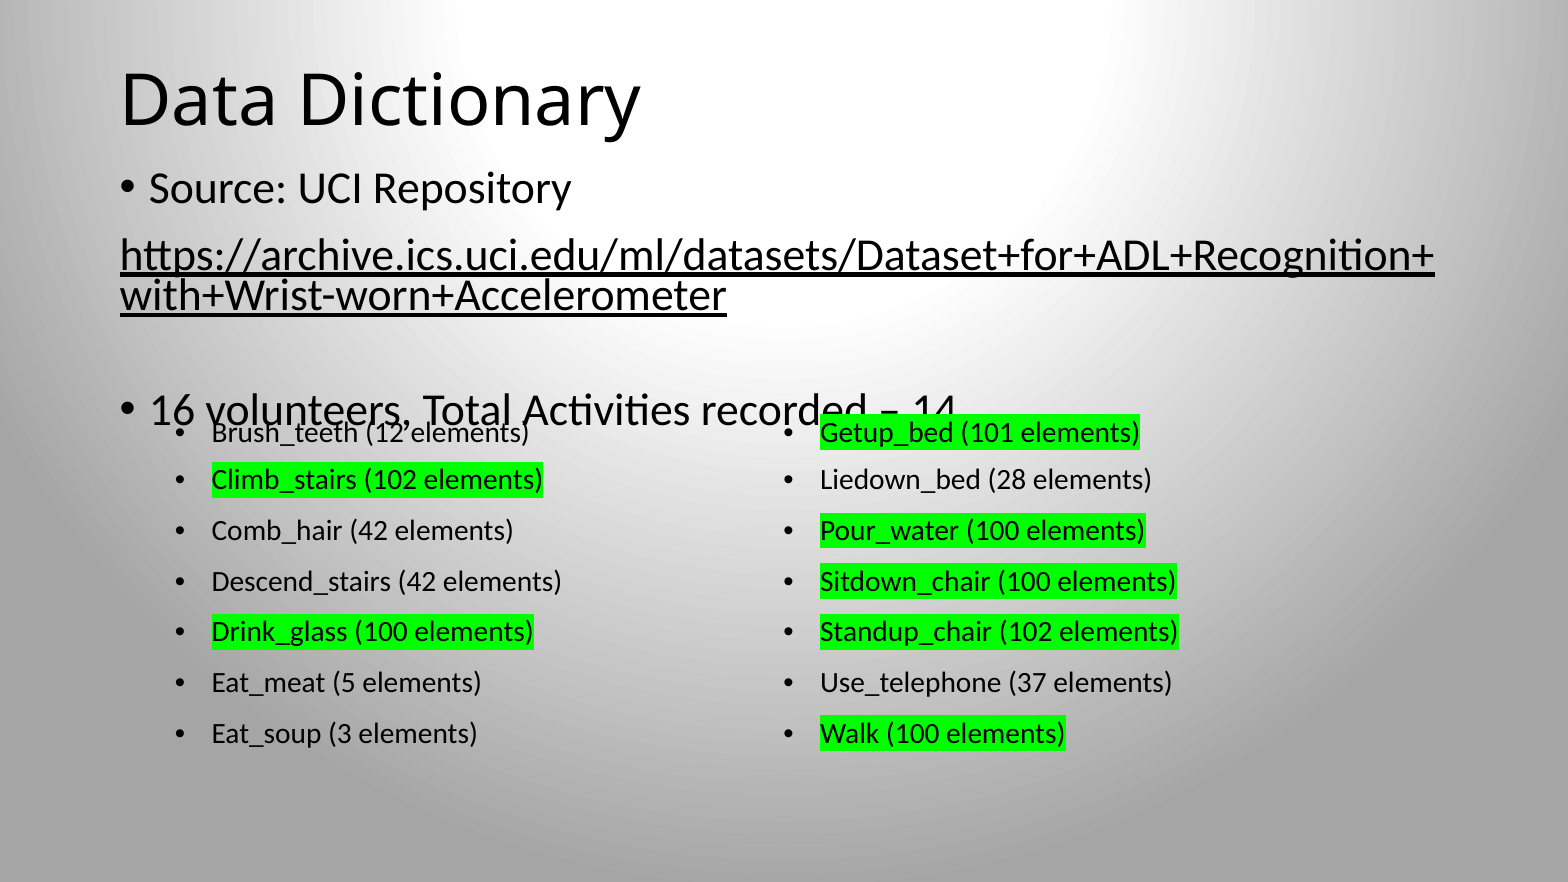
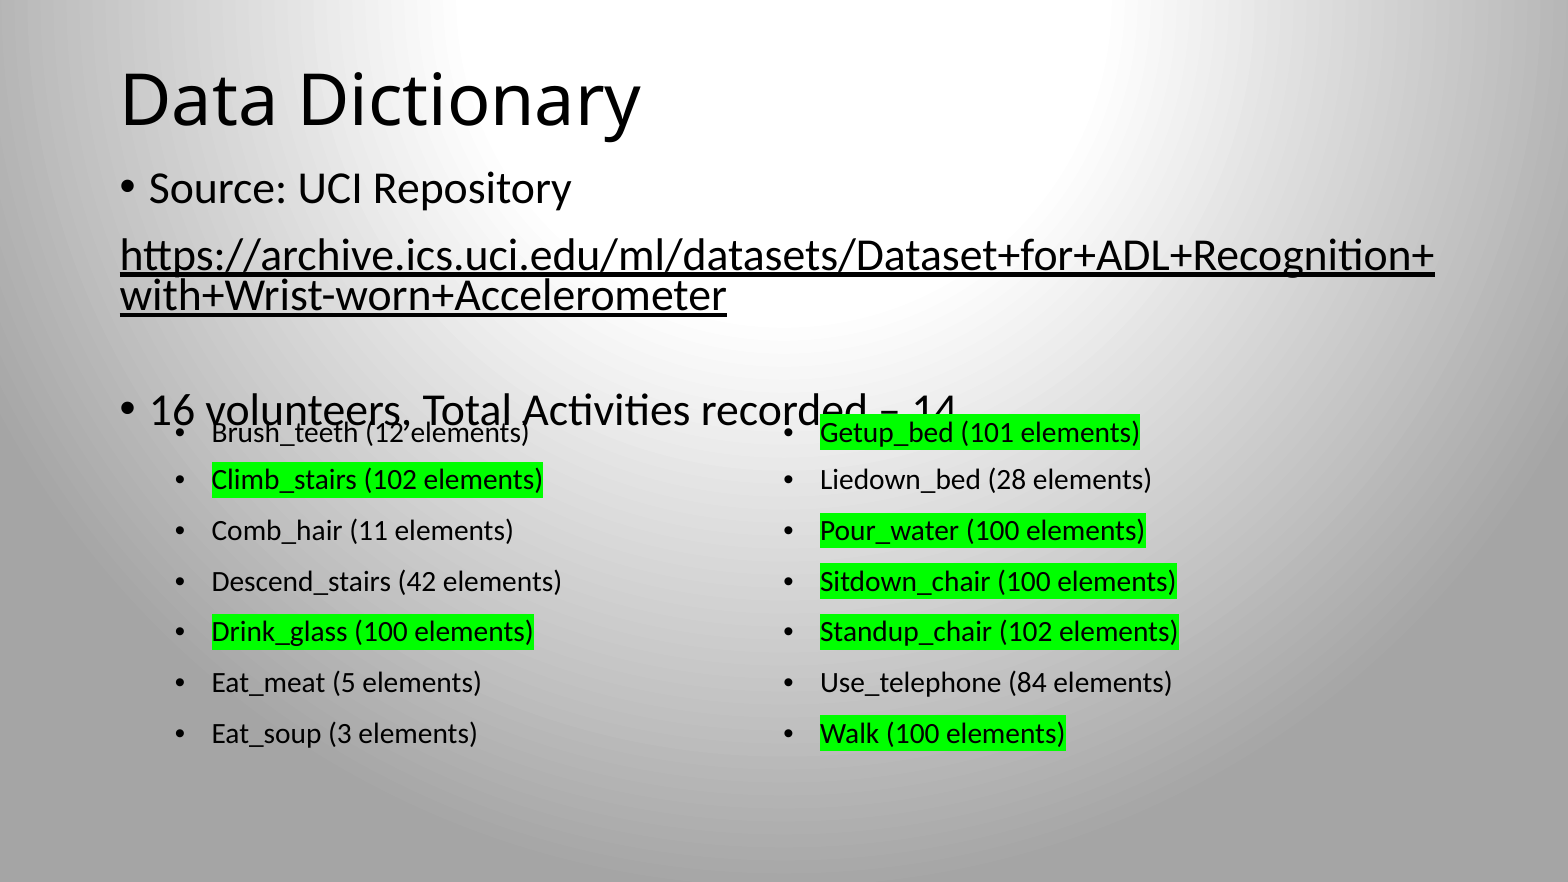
42 at (369, 531): 42 -> 11
37: 37 -> 84
